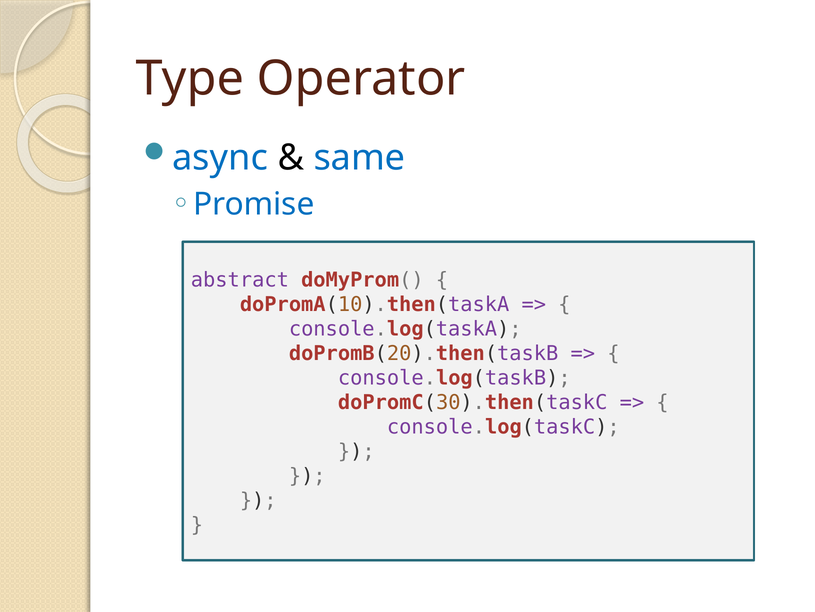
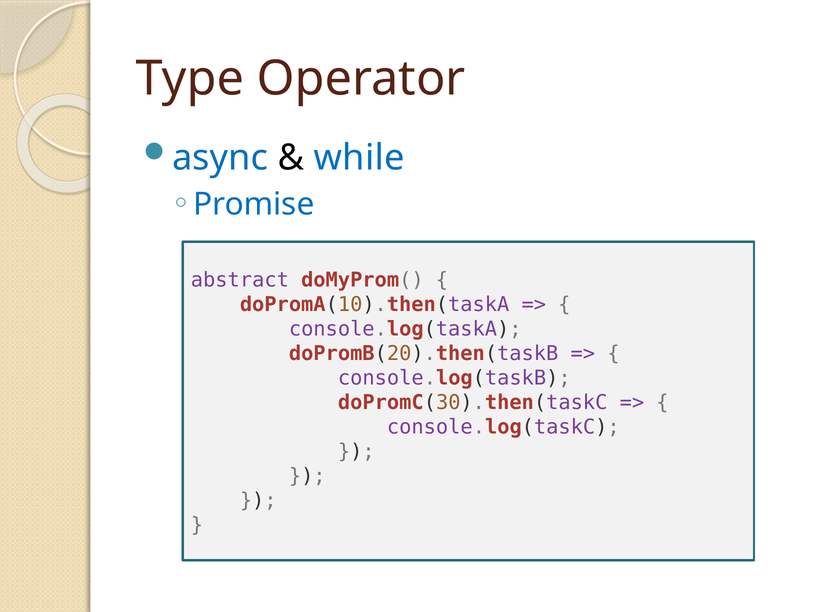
same: same -> while
